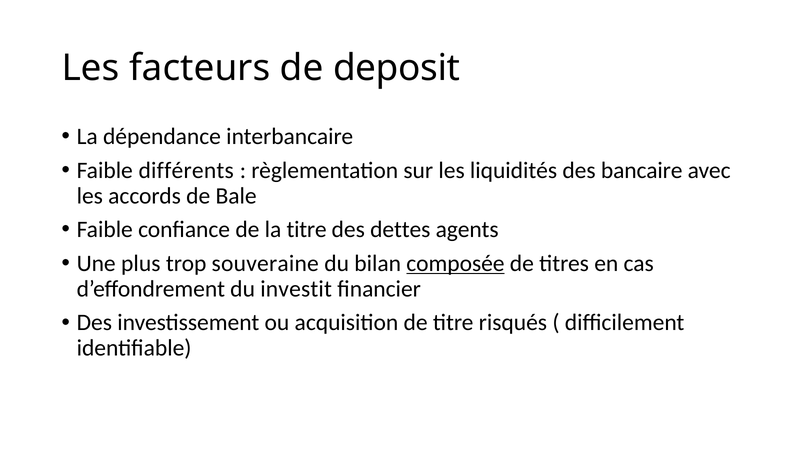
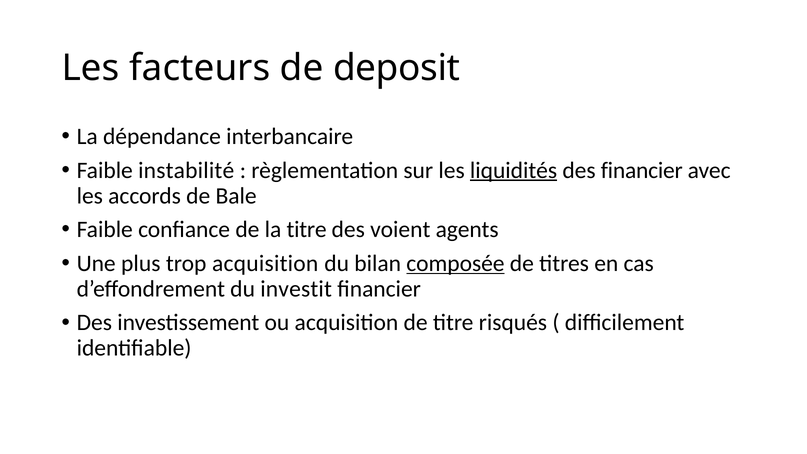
différents: différents -> instabilité
liquidités underline: none -> present
des bancaire: bancaire -> financier
dettes: dettes -> voient
trop souveraine: souveraine -> acquisition
